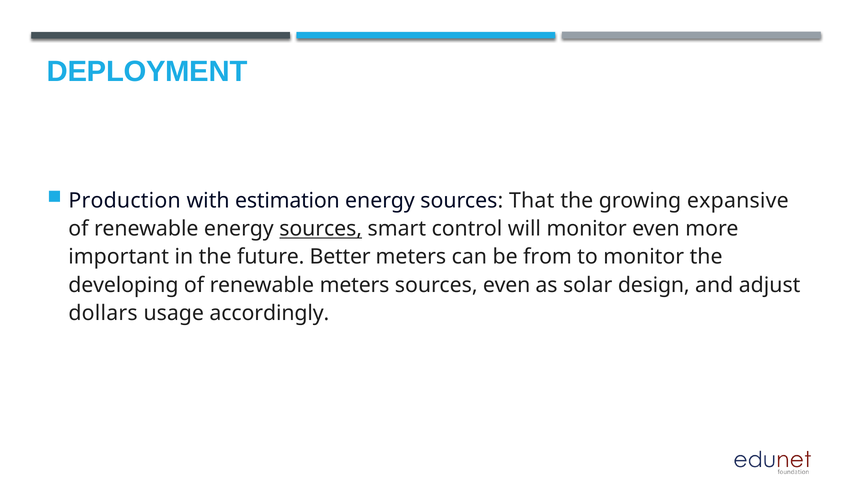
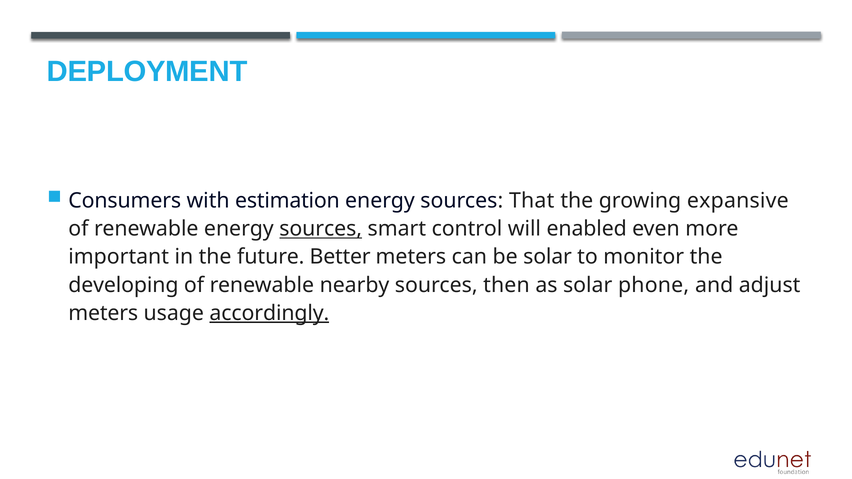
Production: Production -> Consumers
will monitor: monitor -> enabled
be from: from -> solar
renewable meters: meters -> nearby
sources even: even -> then
design: design -> phone
dollars at (103, 313): dollars -> meters
accordingly underline: none -> present
